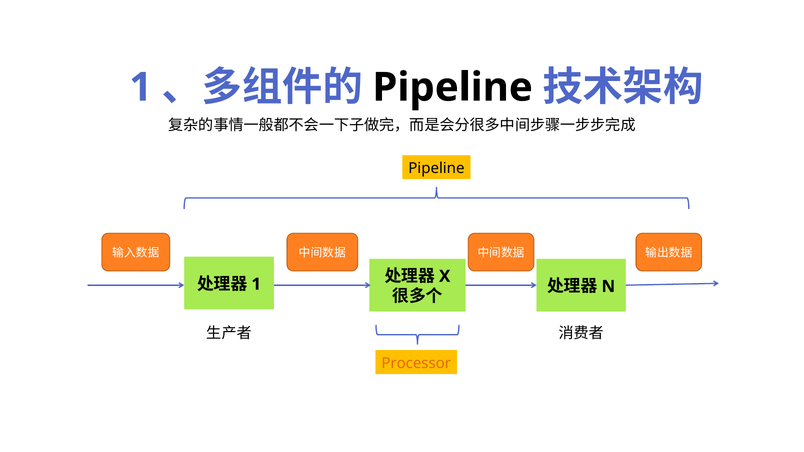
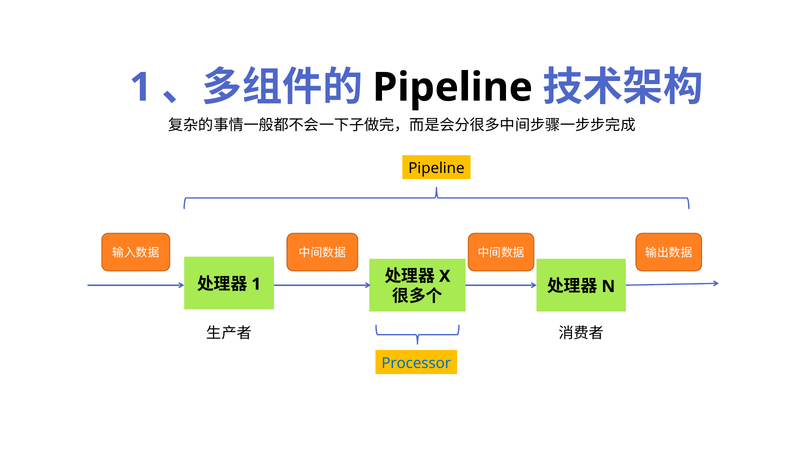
Processor colour: orange -> blue
